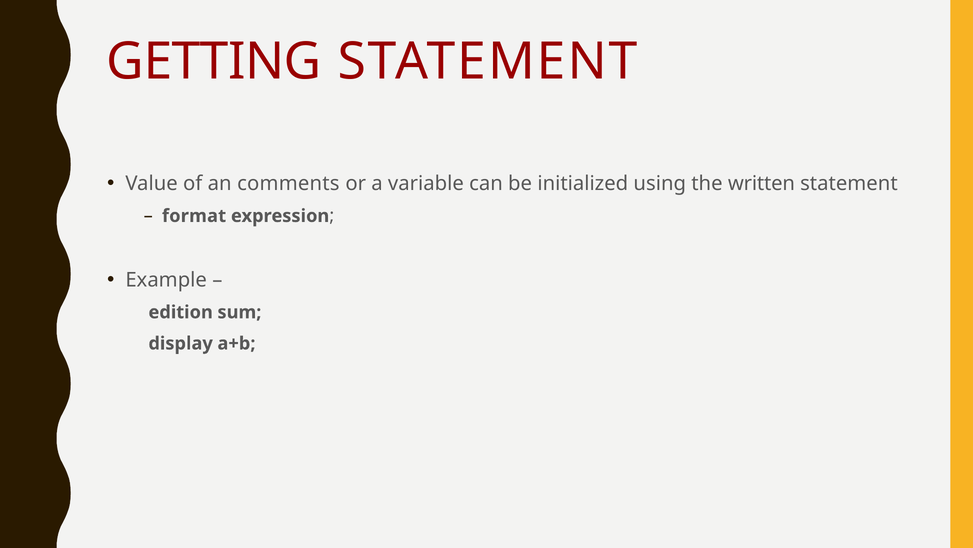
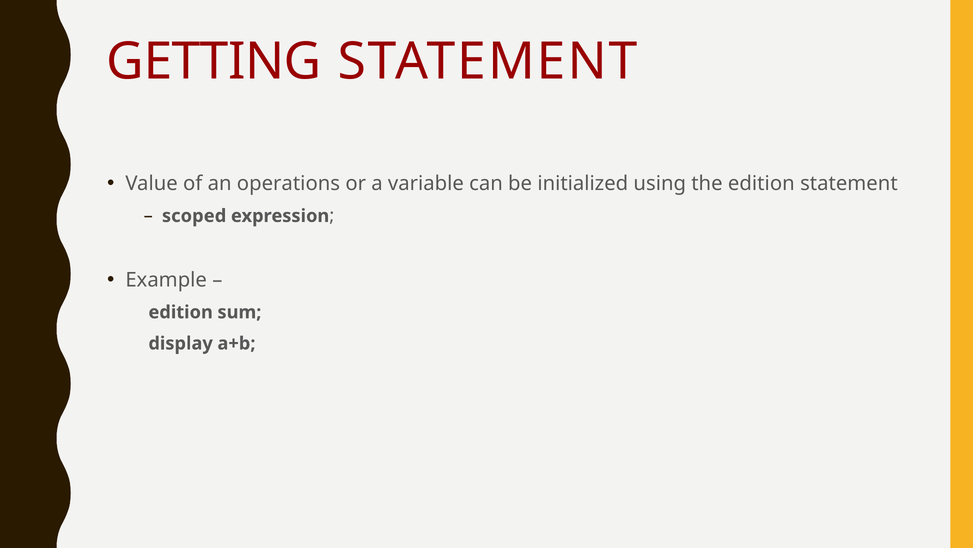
comments: comments -> operations
the written: written -> edition
format: format -> scoped
